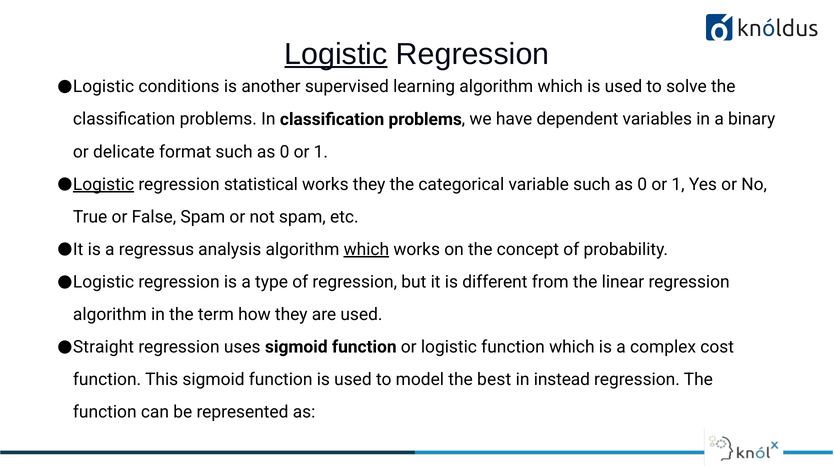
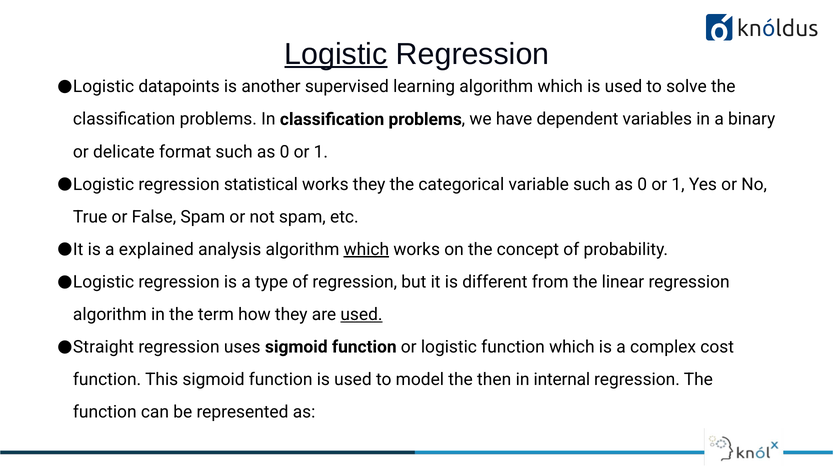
conditions: conditions -> datapoints
Logistic at (104, 184) underline: present -> none
regressus: regressus -> explained
used at (361, 314) underline: none -> present
best: best -> then
instead: instead -> internal
